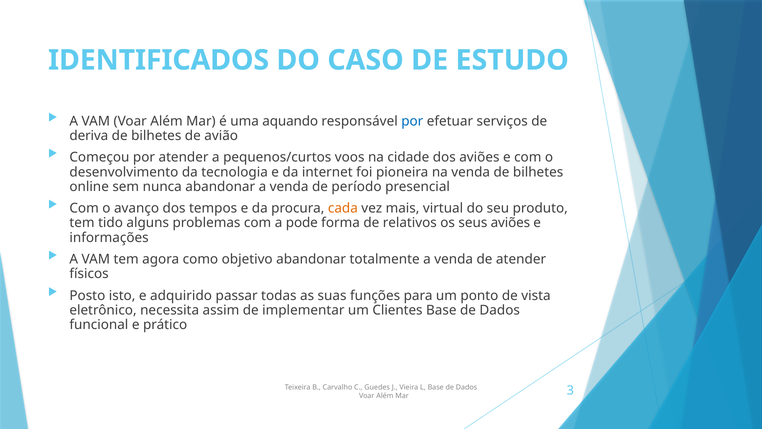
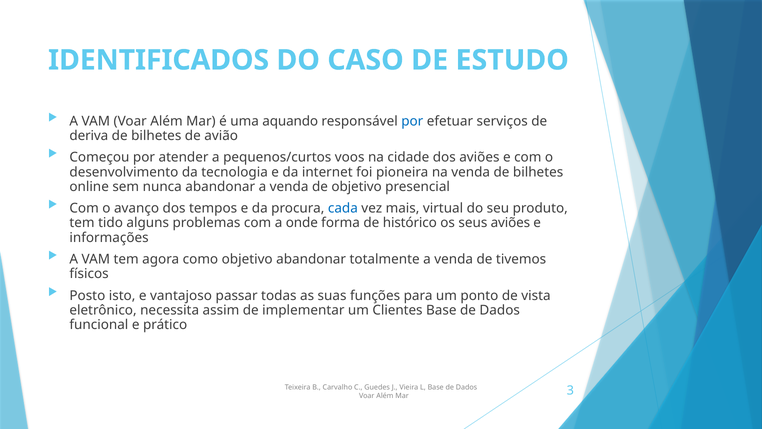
de período: período -> objetivo
cada colour: orange -> blue
pode: pode -> onde
relativos: relativos -> histórico
de atender: atender -> tivemos
adquirido: adquirido -> vantajoso
